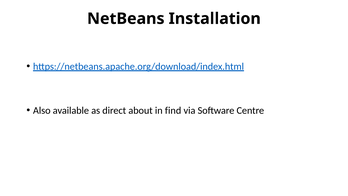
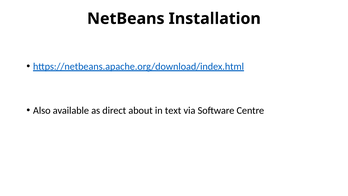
find: find -> text
